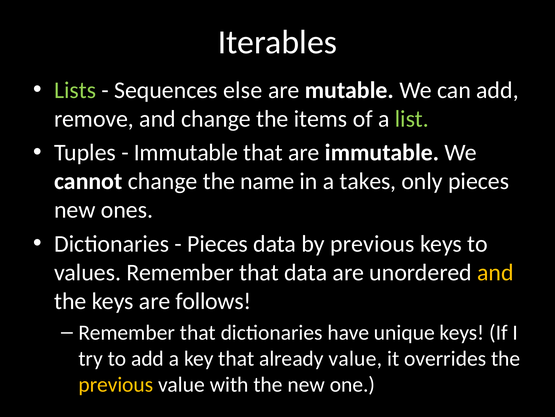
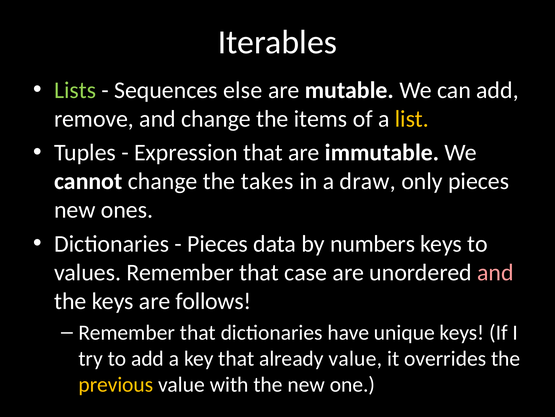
list colour: light green -> yellow
Immutable at (186, 152): Immutable -> Expression
name: name -> takes
takes: takes -> draw
by previous: previous -> numbers
that data: data -> case
and at (495, 272) colour: yellow -> pink
